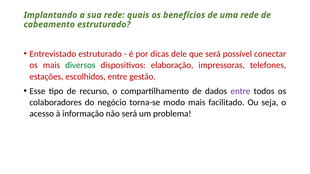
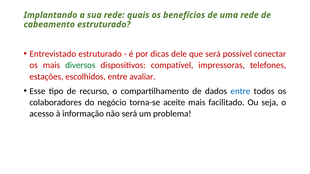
elaboração: elaboração -> compatível
gestão: gestão -> avaliar
entre at (240, 91) colour: purple -> blue
modo: modo -> aceite
